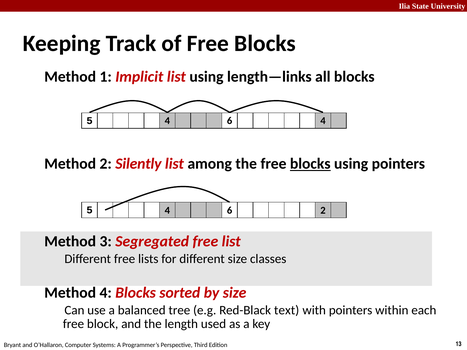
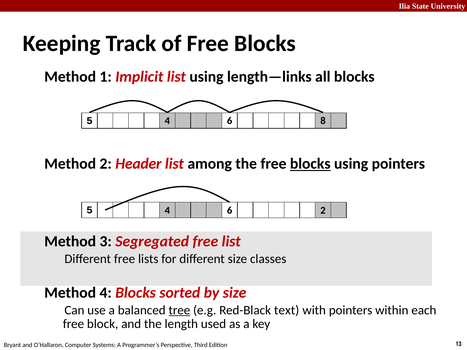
4 4: 4 -> 8
Silently: Silently -> Header
tree underline: none -> present
